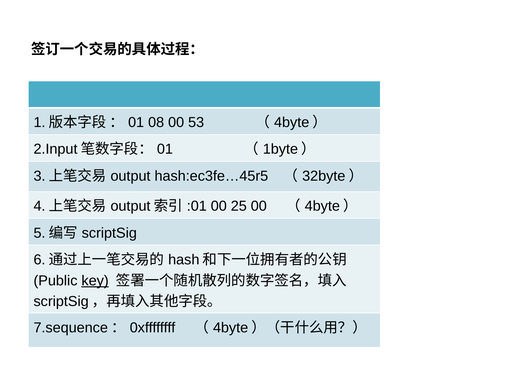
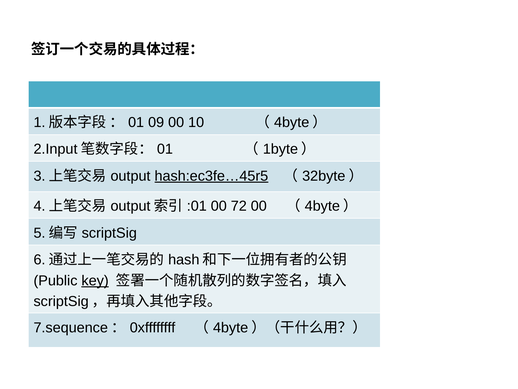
08: 08 -> 09
53: 53 -> 10
hash:ec3fe…45r5 underline: none -> present
25: 25 -> 72
